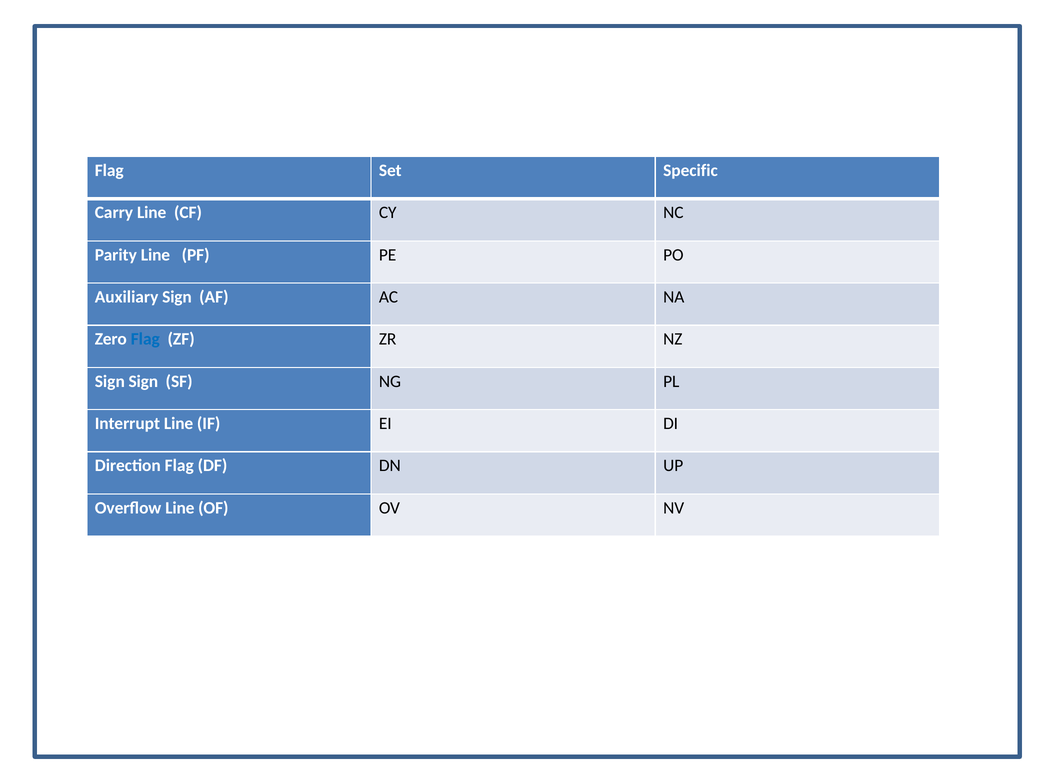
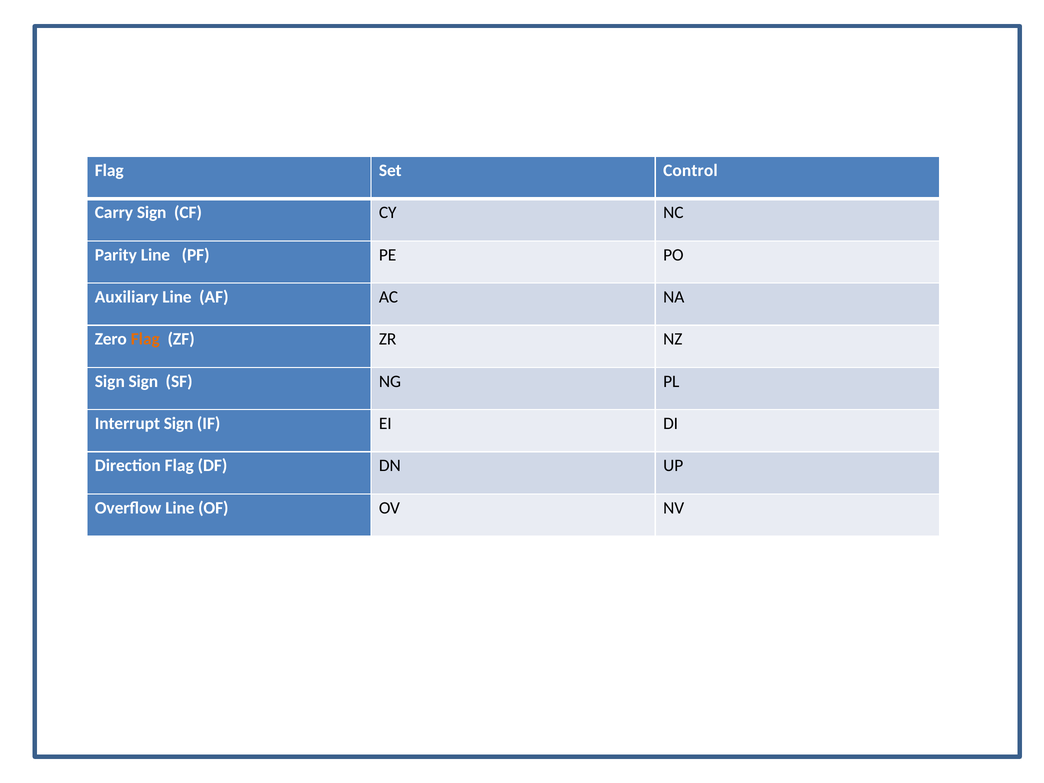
Specific: Specific -> Control
Carry Line: Line -> Sign
Auxiliary Sign: Sign -> Line
Flag at (145, 339) colour: blue -> orange
Interrupt Line: Line -> Sign
